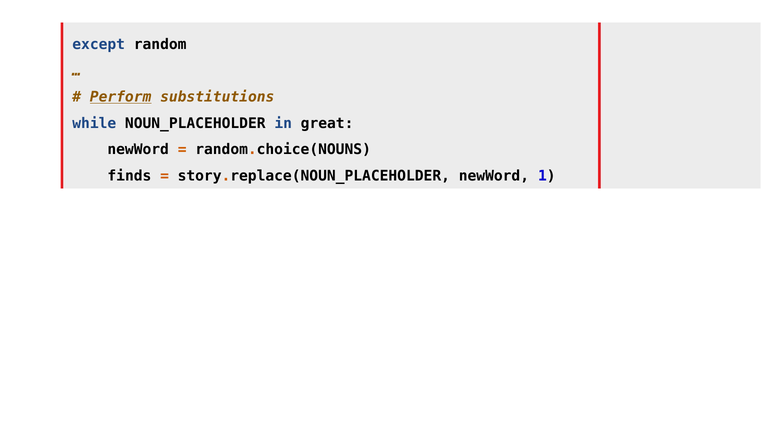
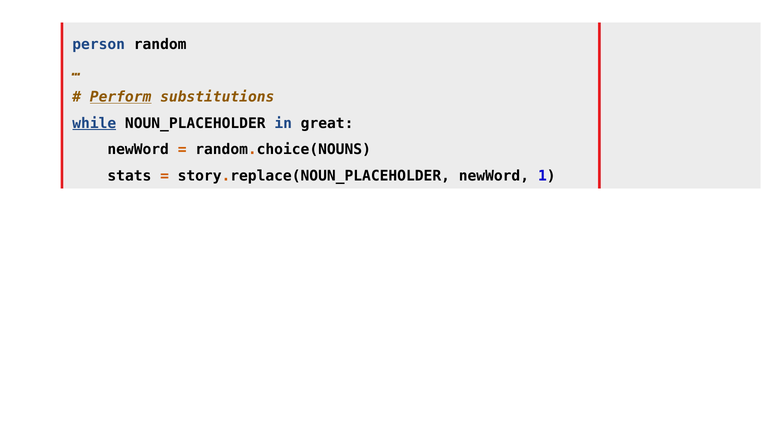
except: except -> person
while underline: none -> present
finds: finds -> stats
